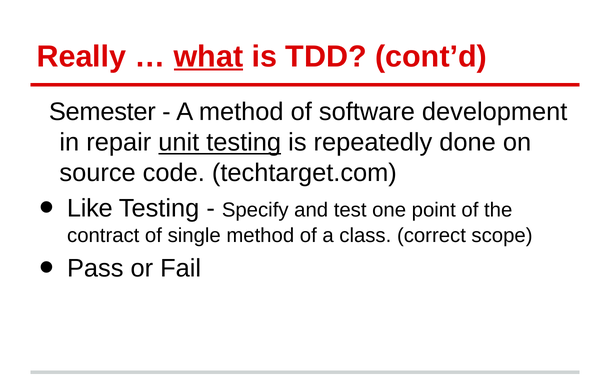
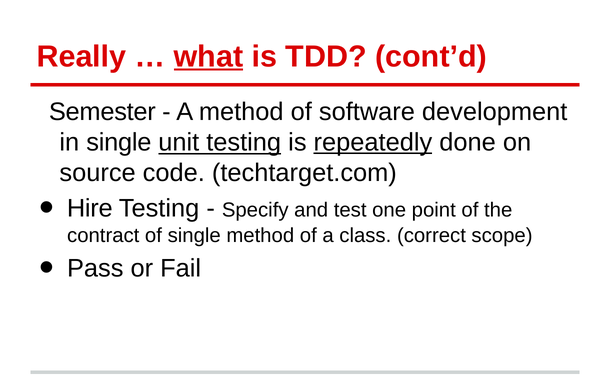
in repair: repair -> single
repeatedly underline: none -> present
Like: Like -> Hire
